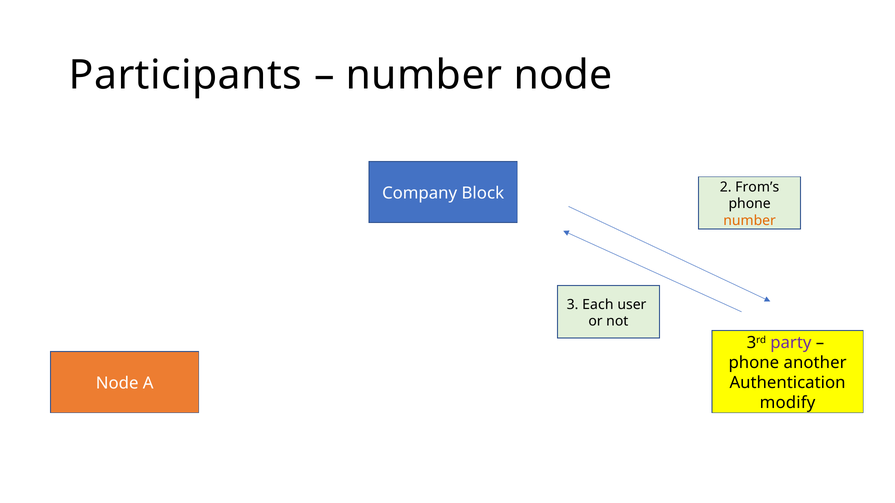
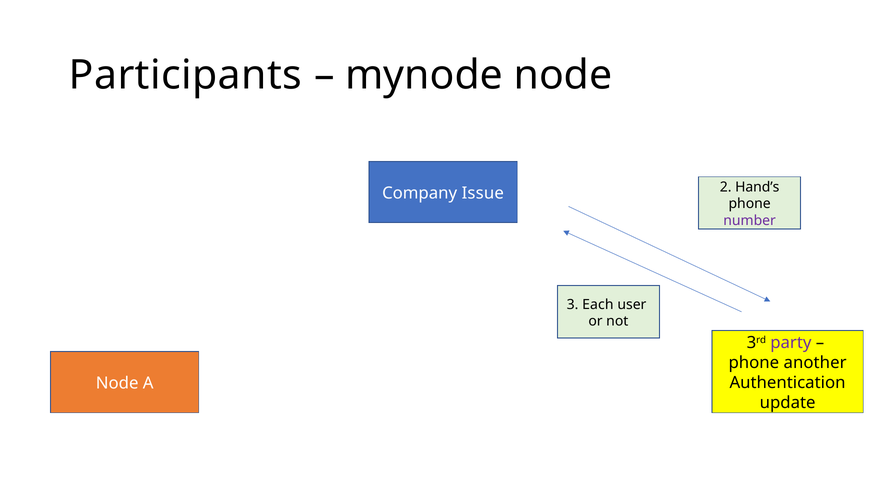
number at (424, 75): number -> mynode
From’s: From’s -> Hand’s
Block: Block -> Issue
number at (750, 221) colour: orange -> purple
modify: modify -> update
